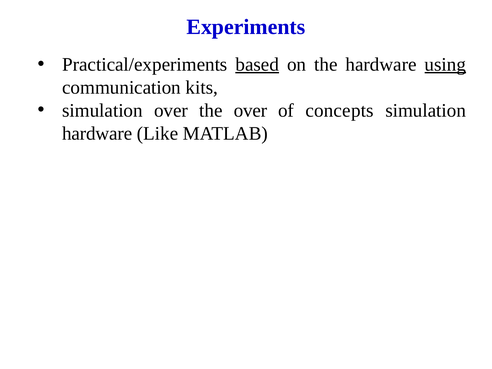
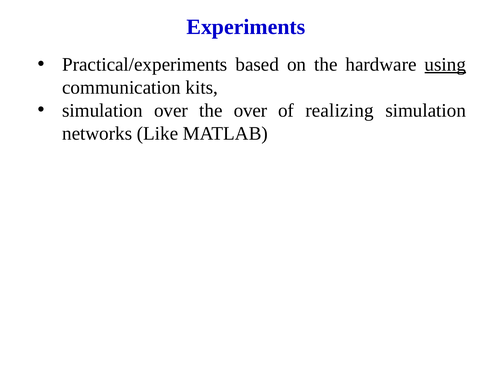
based underline: present -> none
concepts: concepts -> realizing
hardware at (97, 133): hardware -> networks
